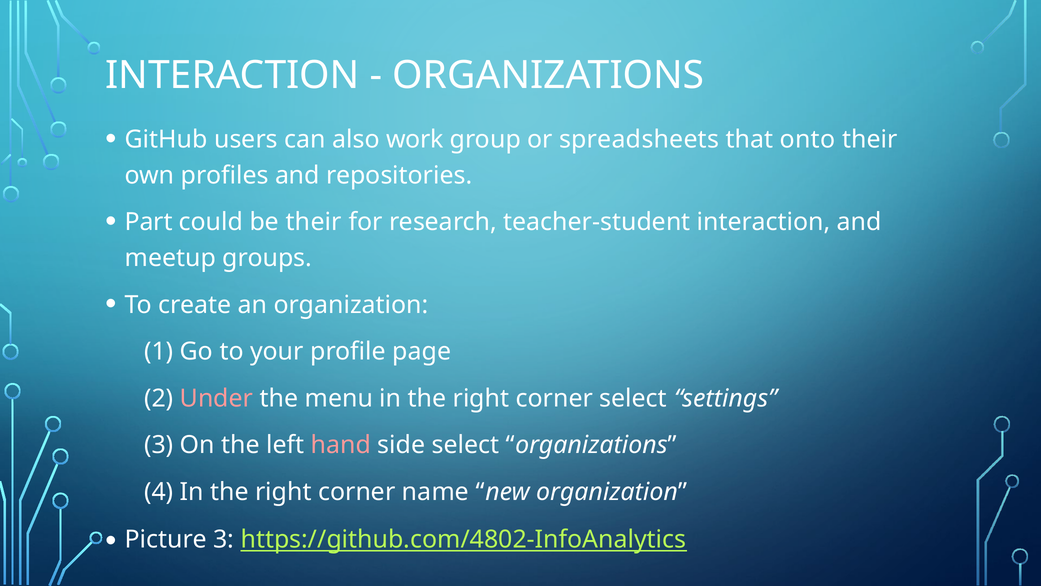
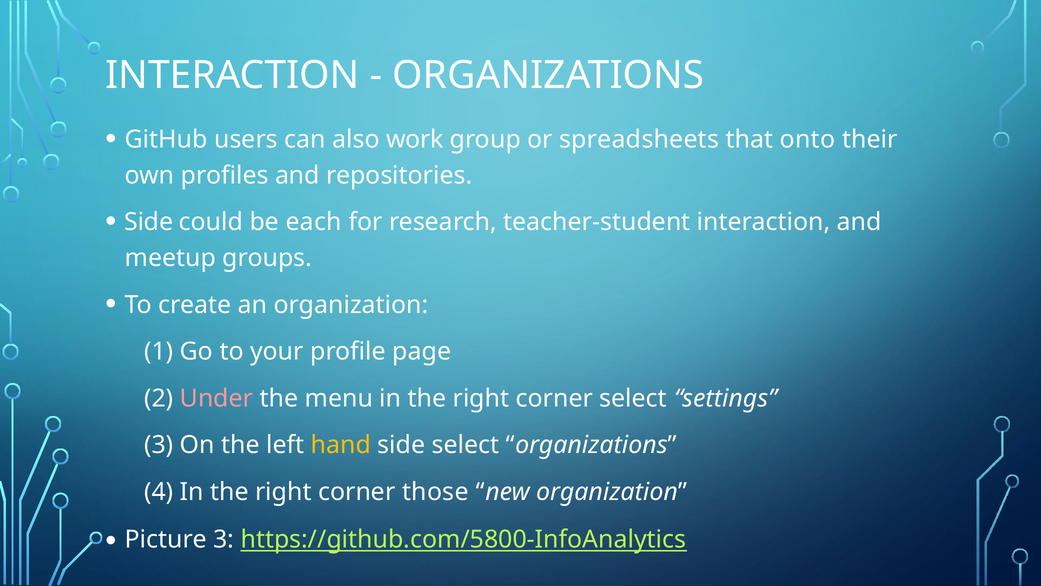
Part at (149, 222): Part -> Side
be their: their -> each
hand colour: pink -> yellow
name: name -> those
https://github.com/4802-InfoAnalytics: https://github.com/4802-InfoAnalytics -> https://github.com/5800-InfoAnalytics
